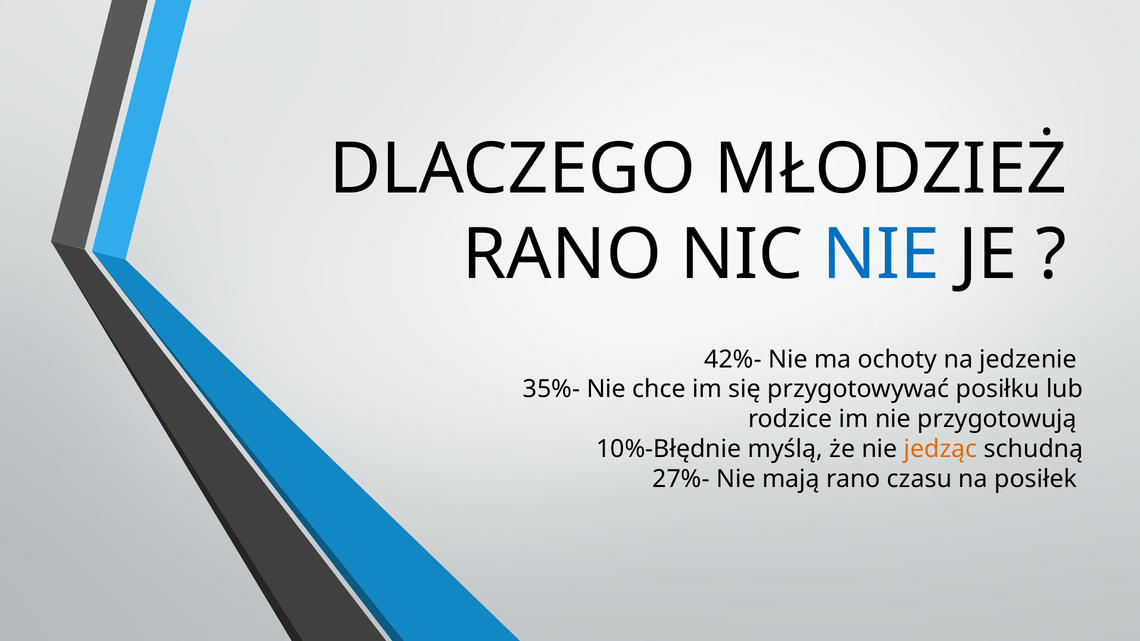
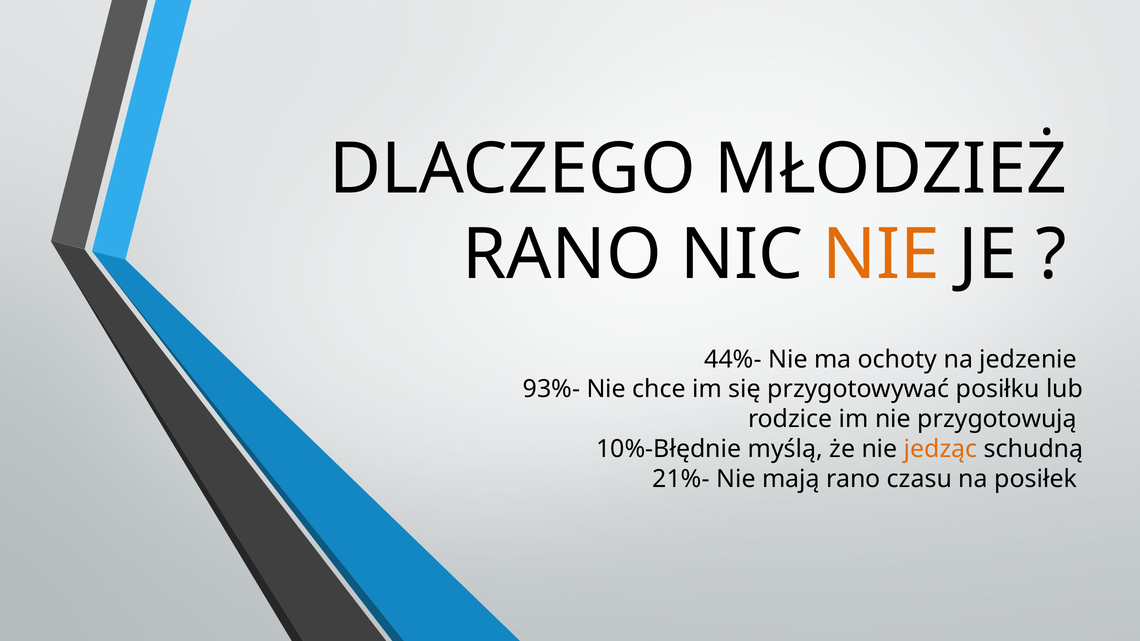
NIE at (881, 255) colour: blue -> orange
42%-: 42%- -> 44%-
35%-: 35%- -> 93%-
27%-: 27%- -> 21%-
